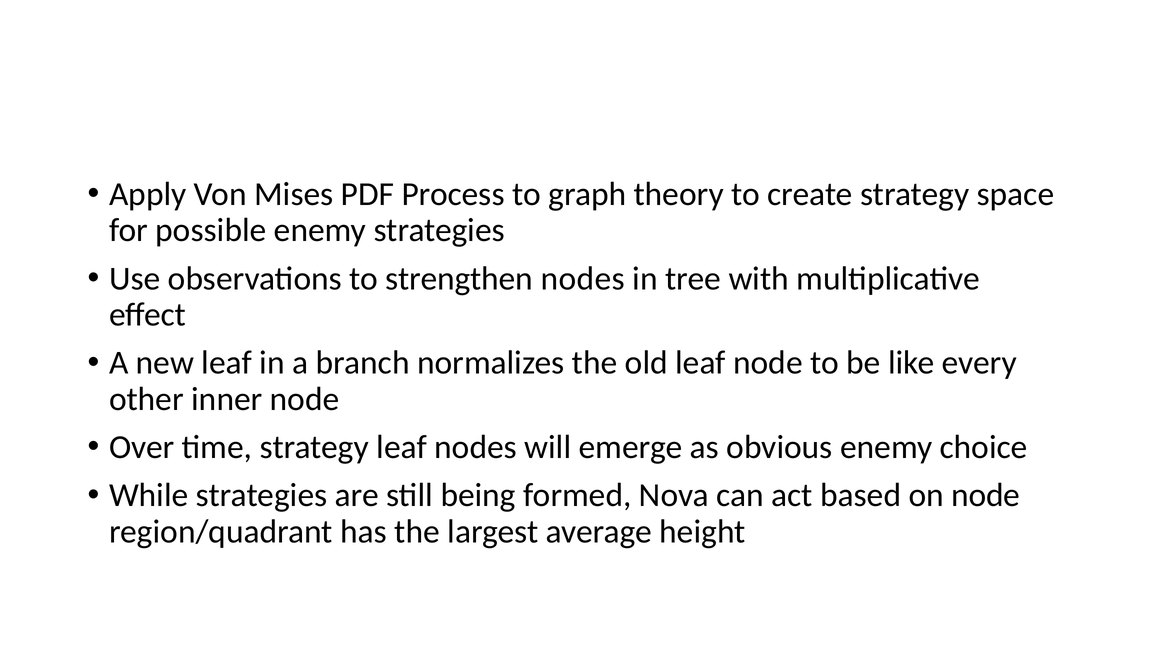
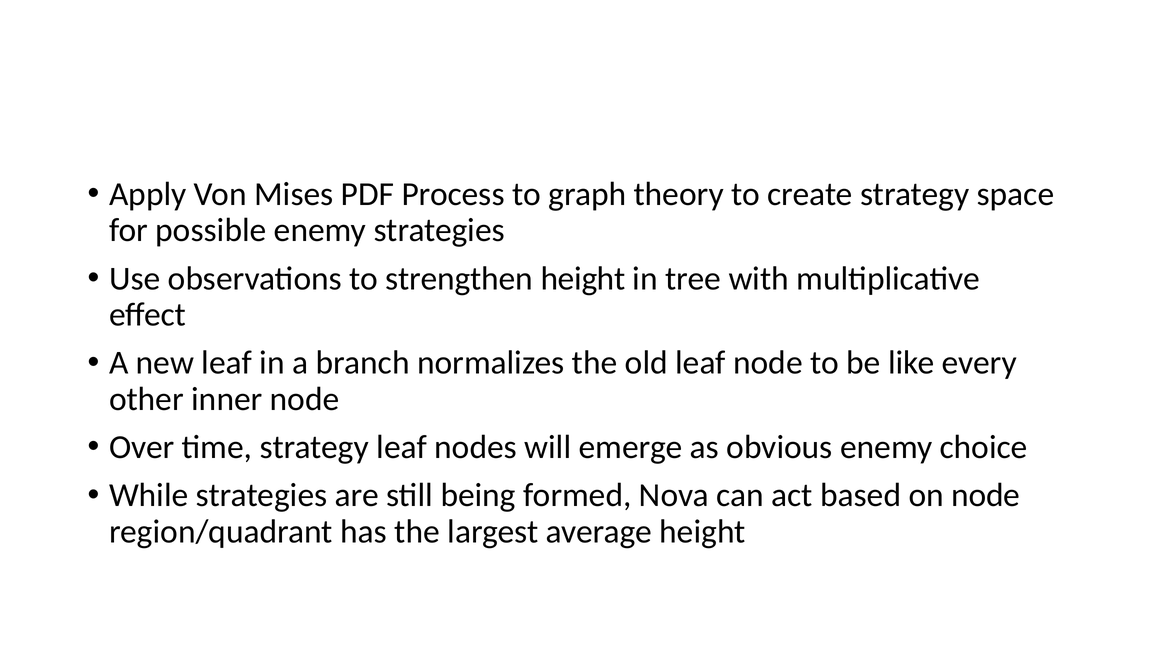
strengthen nodes: nodes -> height
